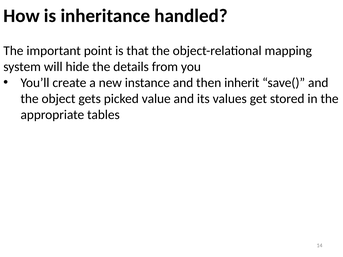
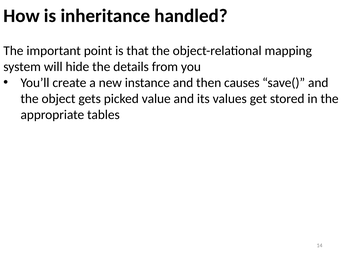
inherit: inherit -> causes
